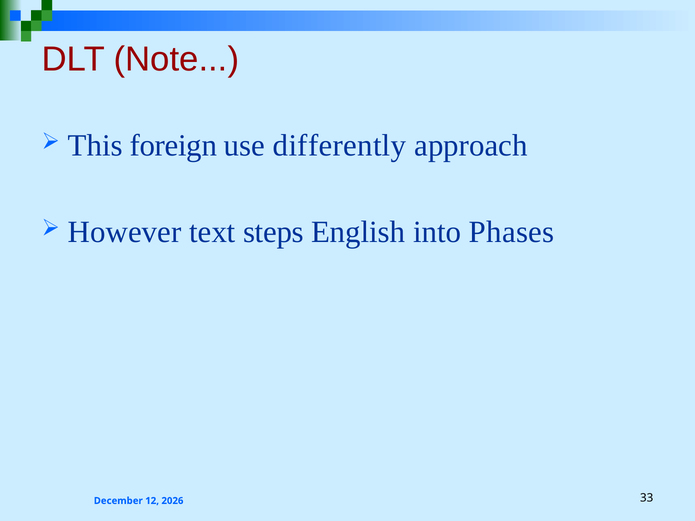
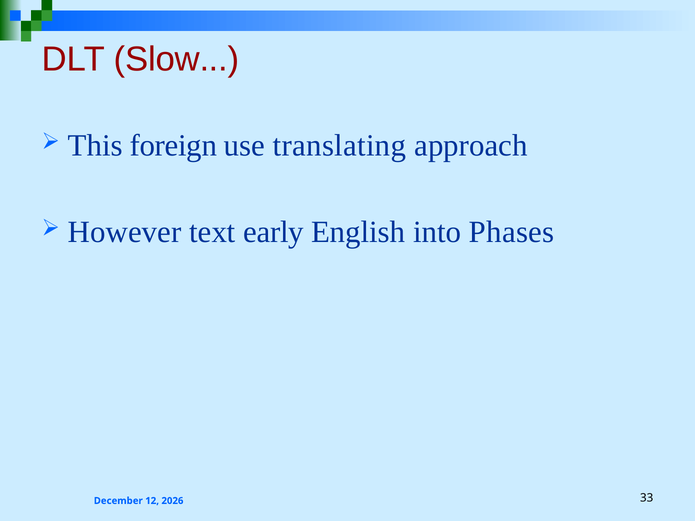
Note: Note -> Slow
differently: differently -> translating
steps: steps -> early
